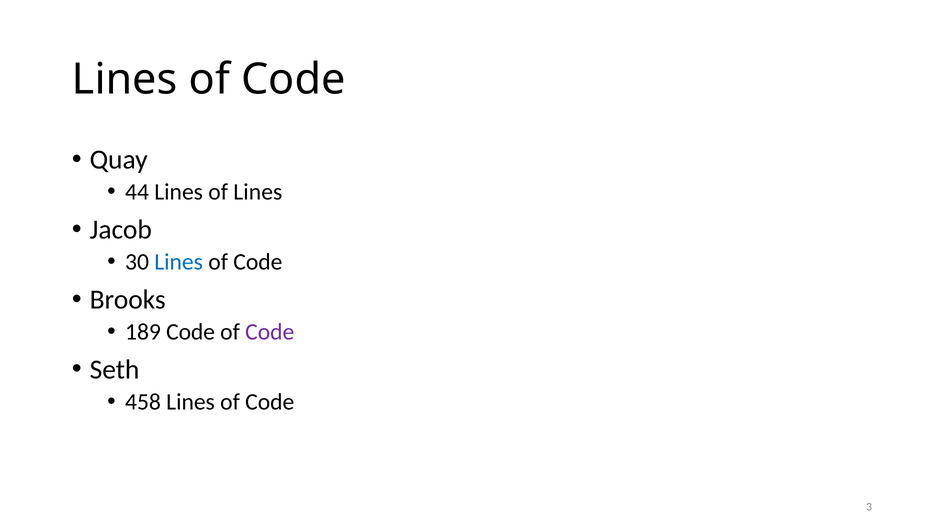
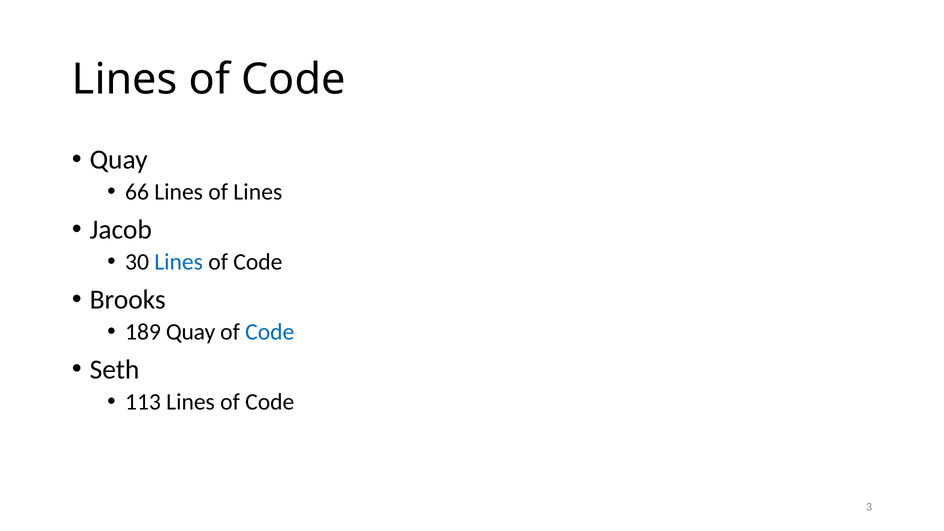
44: 44 -> 66
189 Code: Code -> Quay
Code at (270, 332) colour: purple -> blue
458: 458 -> 113
